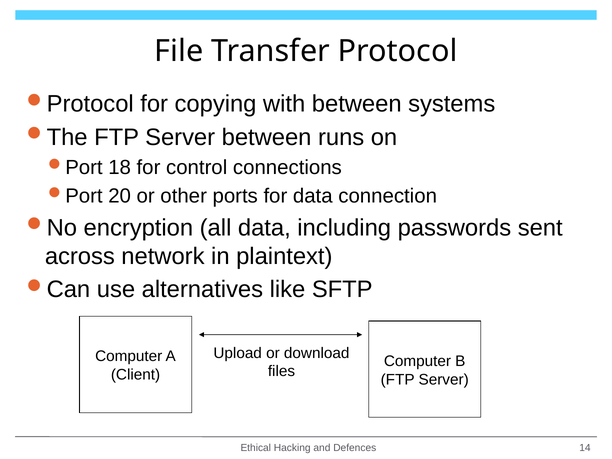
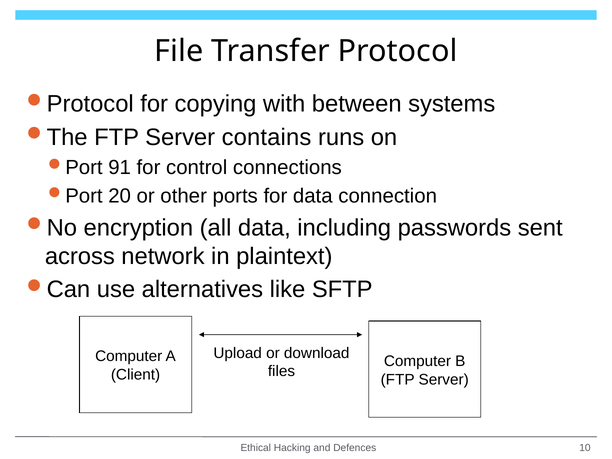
Server between: between -> contains
18: 18 -> 91
14: 14 -> 10
